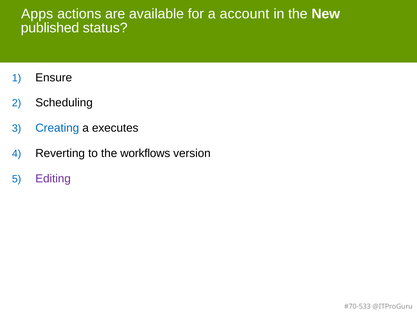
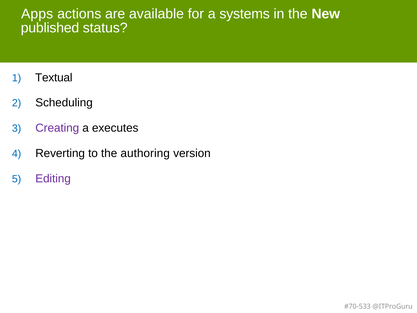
account: account -> systems
Ensure: Ensure -> Textual
Creating colour: blue -> purple
workflows: workflows -> authoring
